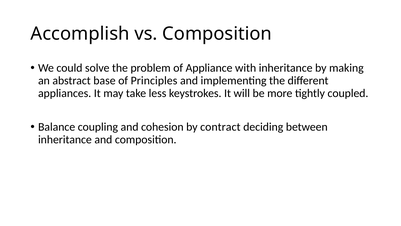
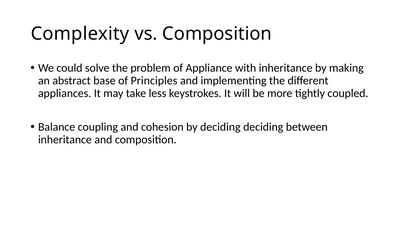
Accomplish: Accomplish -> Complexity
by contract: contract -> deciding
